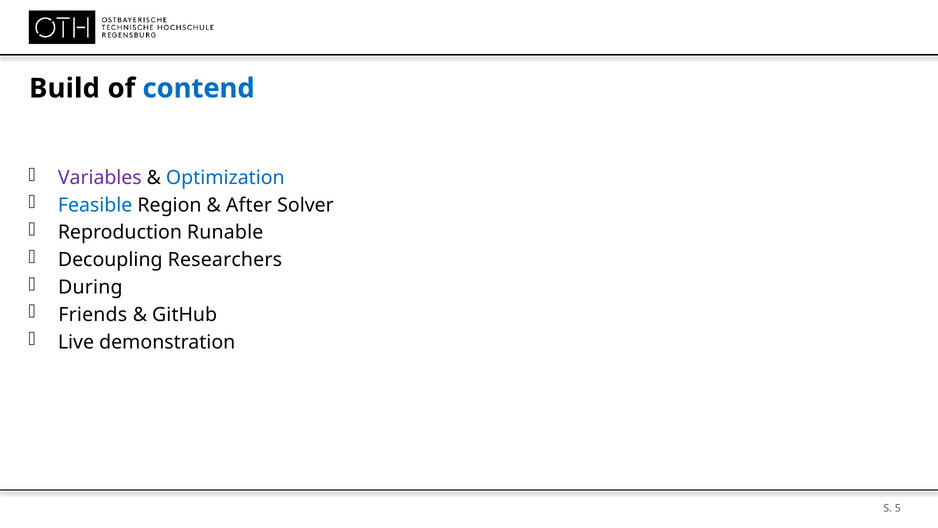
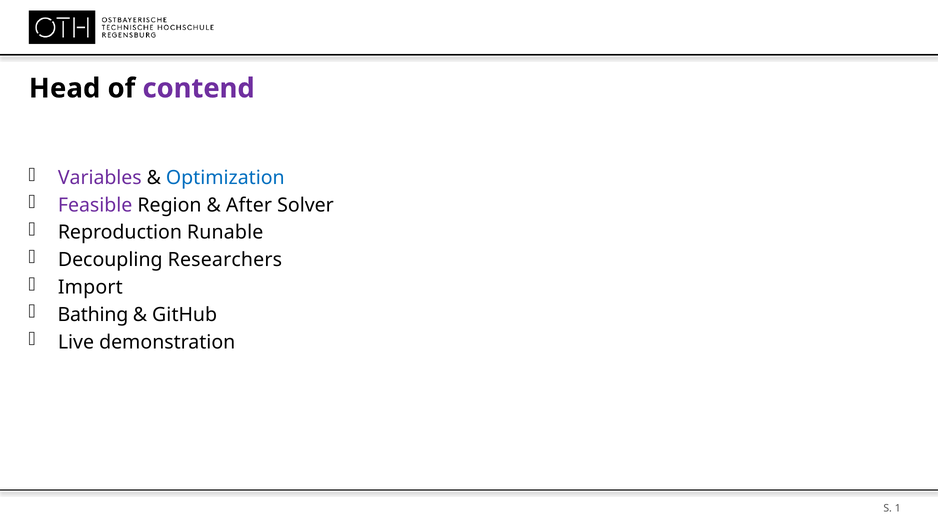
Build: Build -> Head
contend colour: blue -> purple
Feasible colour: blue -> purple
During: During -> Import
Friends: Friends -> Bathing
5: 5 -> 1
